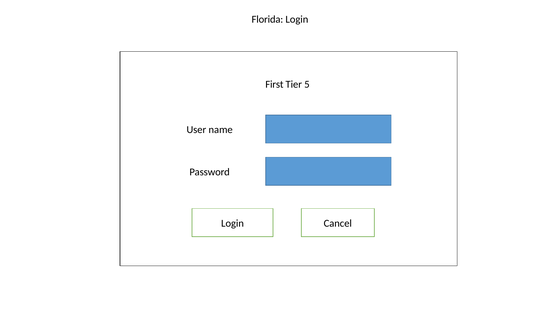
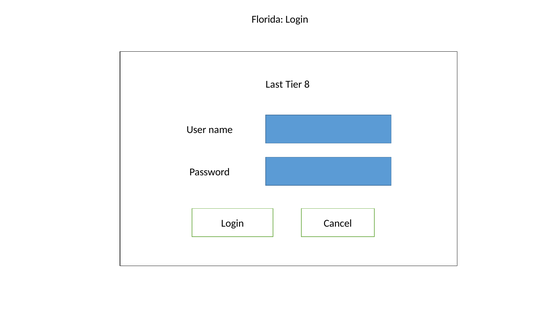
First: First -> Last
5: 5 -> 8
